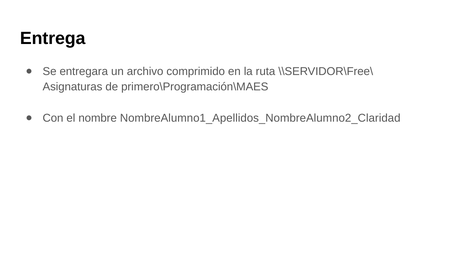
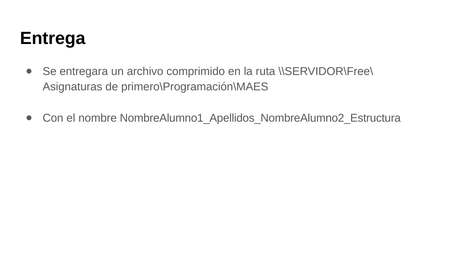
NombreAlumno1_Apellidos_NombreAlumno2_Claridad: NombreAlumno1_Apellidos_NombreAlumno2_Claridad -> NombreAlumno1_Apellidos_NombreAlumno2_Estructura
